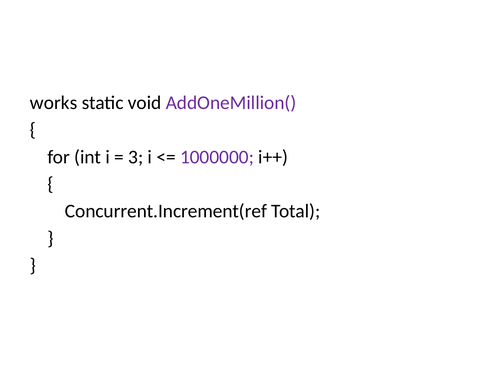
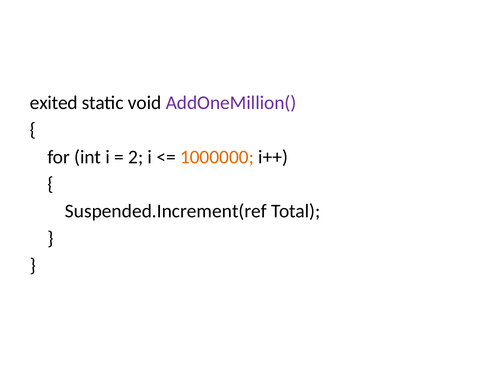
works: works -> exited
3: 3 -> 2
1000000 colour: purple -> orange
Concurrent.Increment(ref: Concurrent.Increment(ref -> Suspended.Increment(ref
